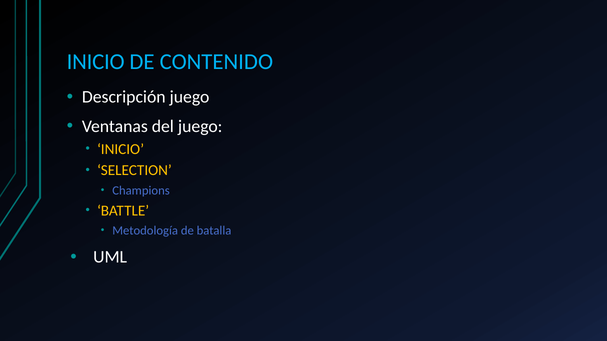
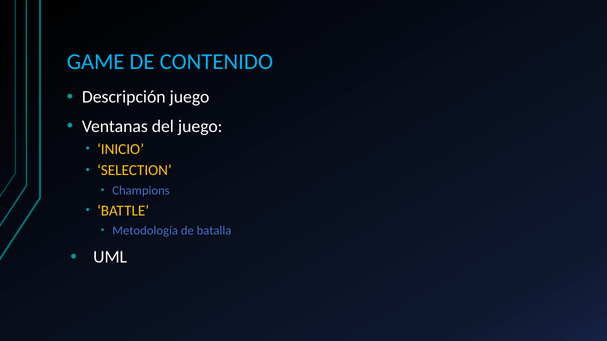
INICIO at (96, 62): INICIO -> GAME
